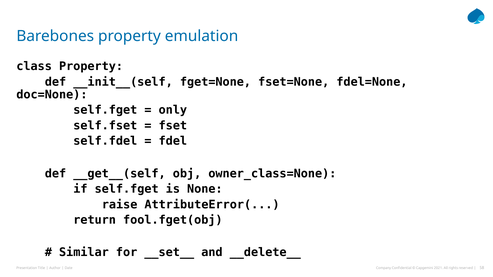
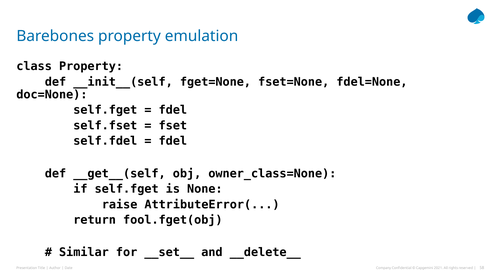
only at (173, 110): only -> fdel
